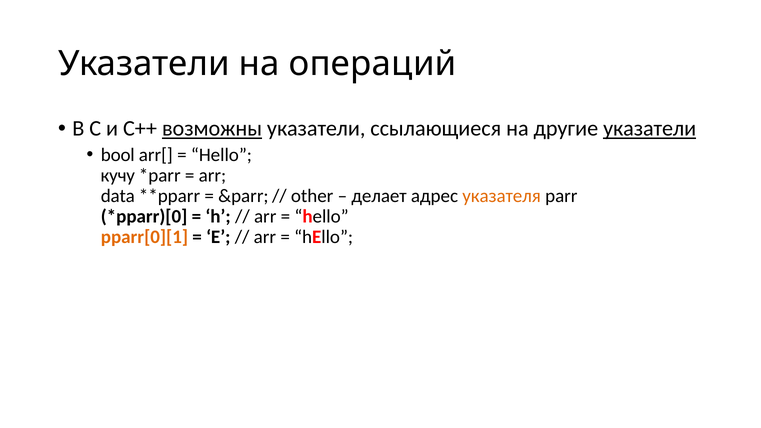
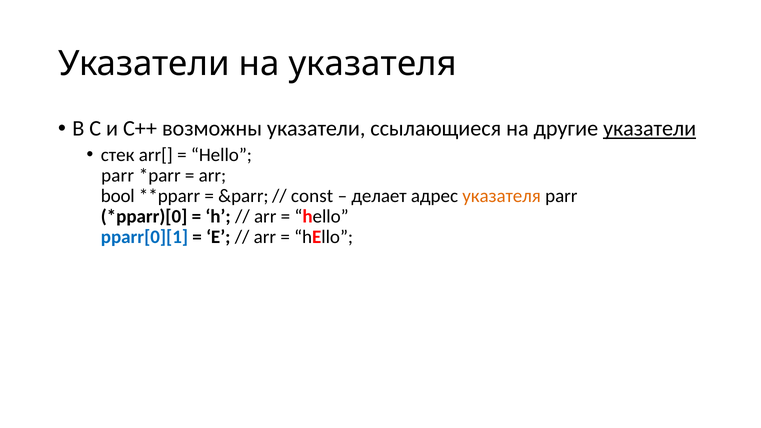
на операций: операций -> указателя
возможны underline: present -> none
bool: bool -> стек
кучу at (118, 175): кучу -> parr
data: data -> bool
other: other -> const
pparr[0][1 colour: orange -> blue
